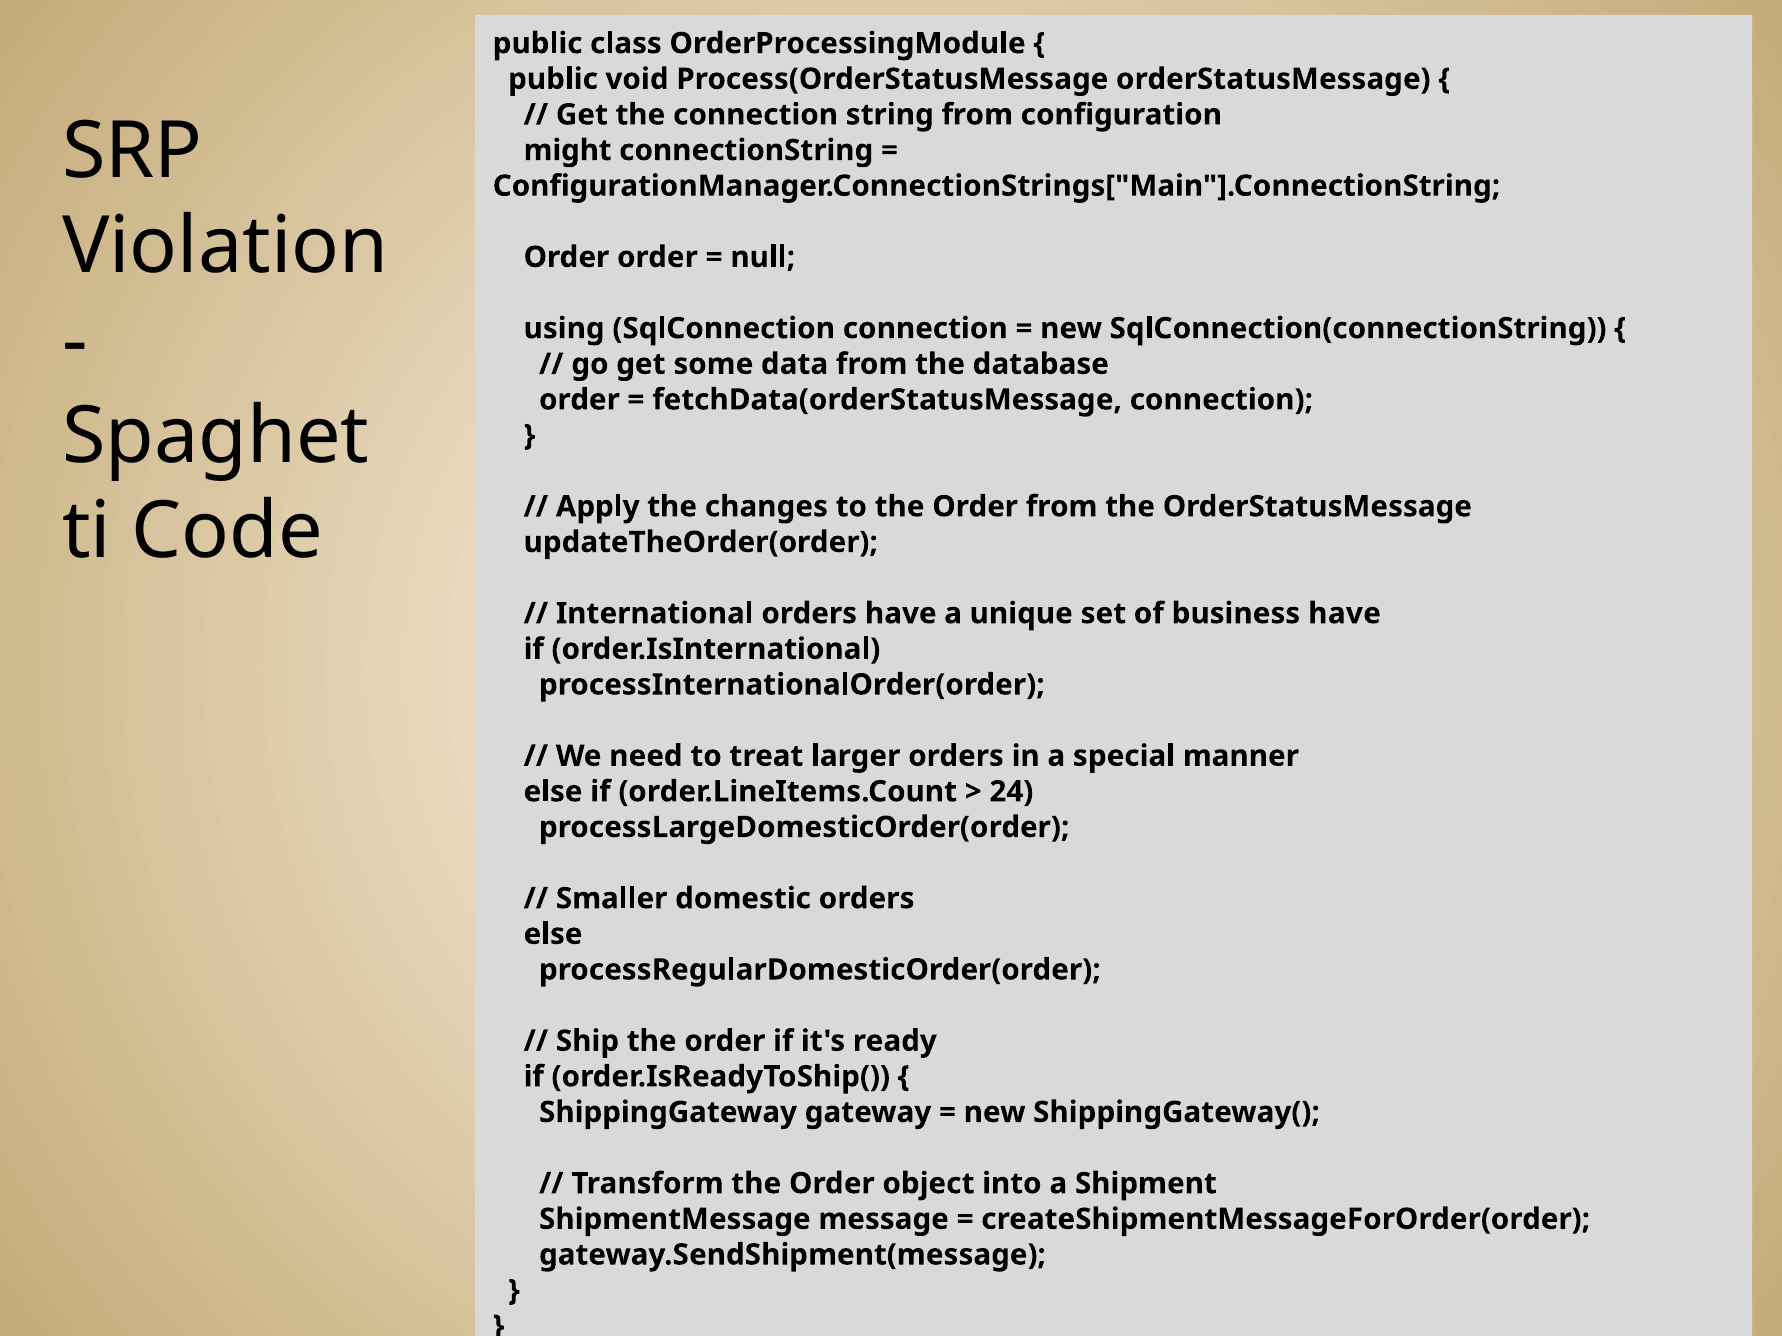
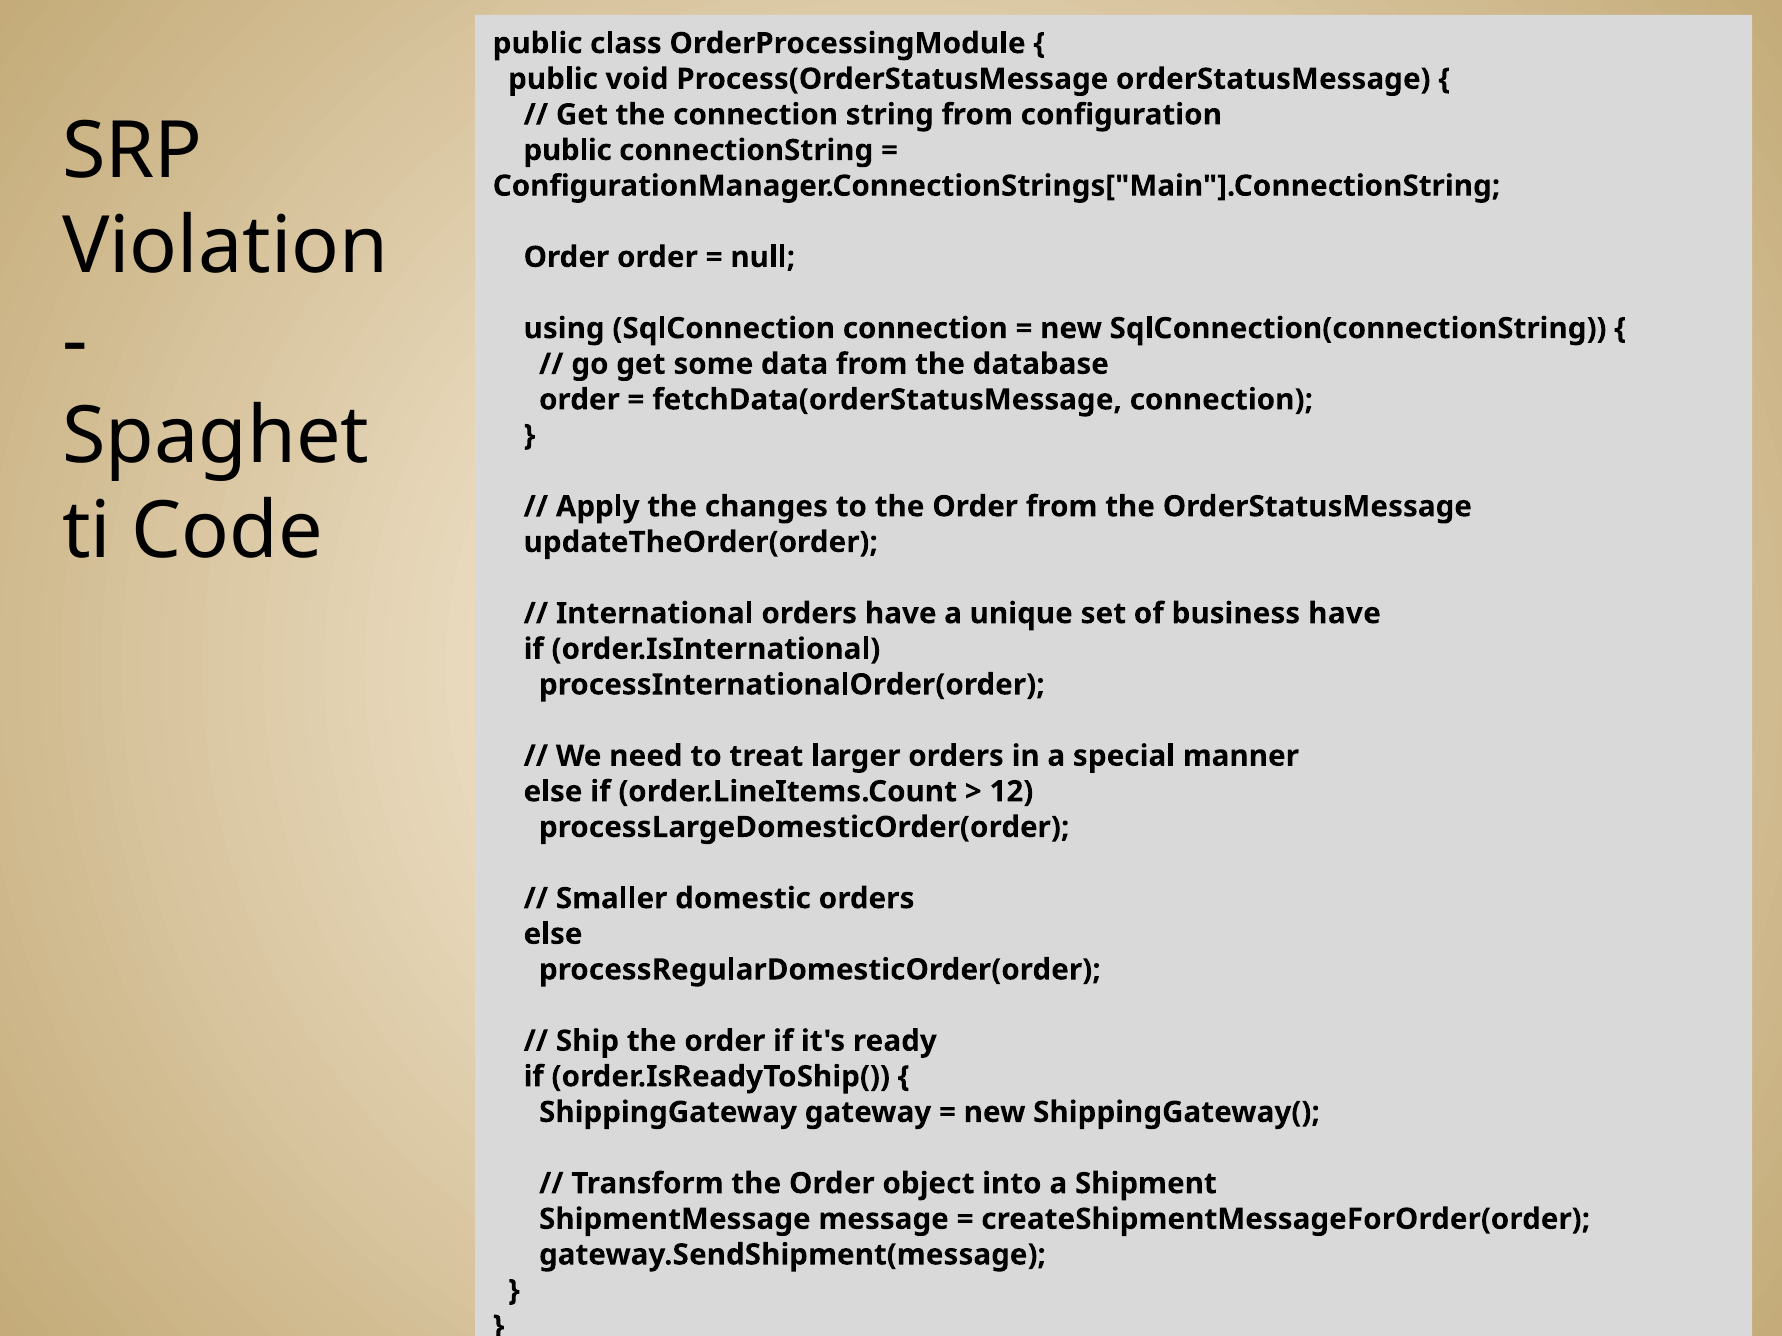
might at (568, 150): might -> public
24: 24 -> 12
